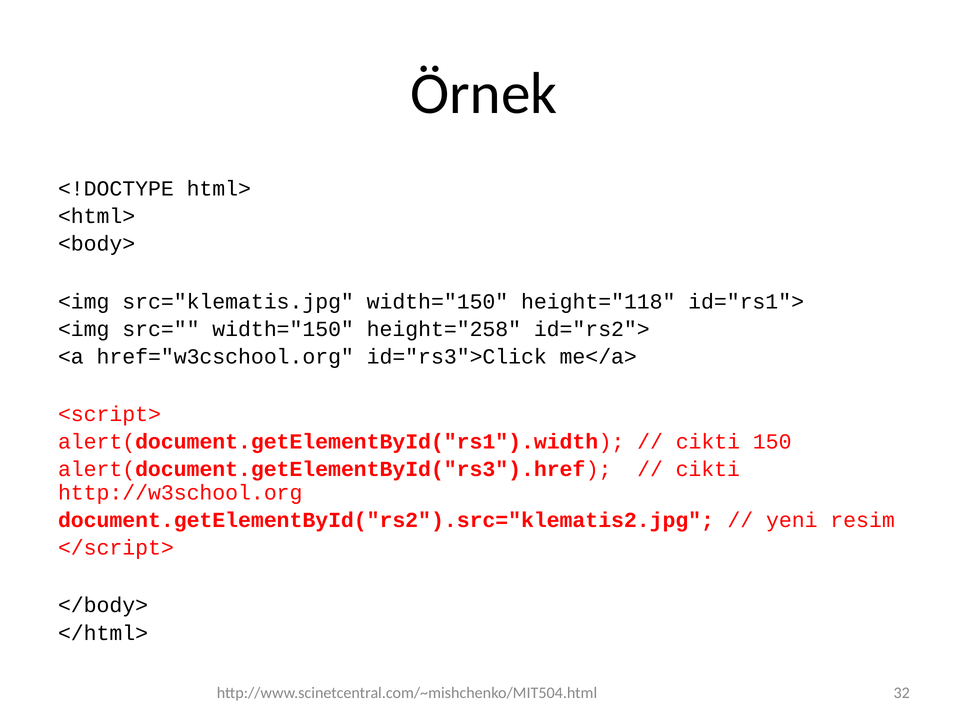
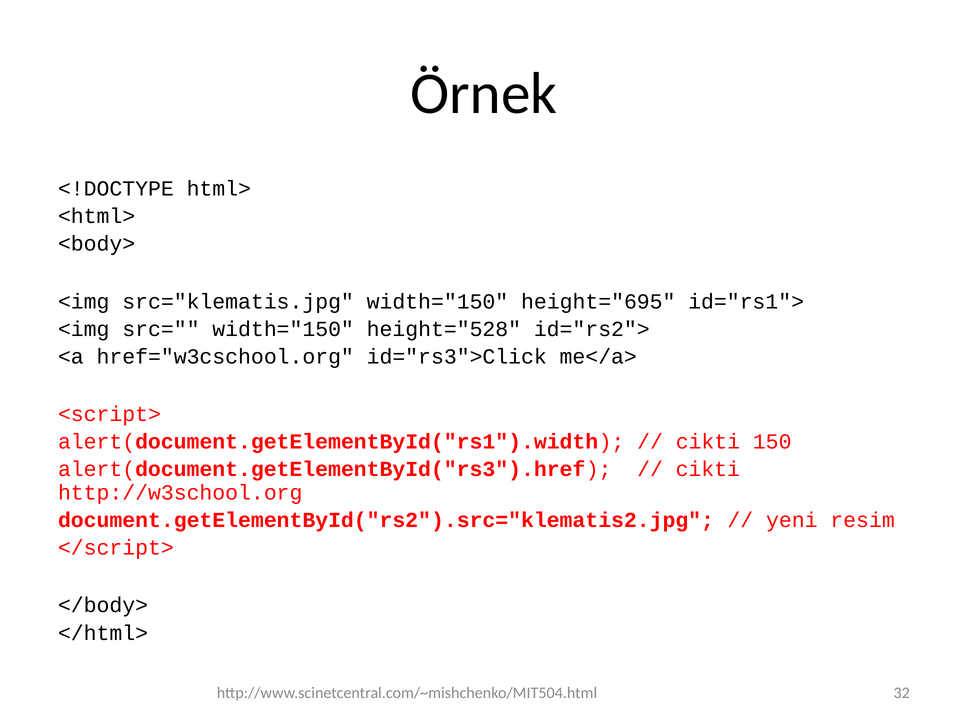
height="118: height="118 -> height="695
height="258: height="258 -> height="528
